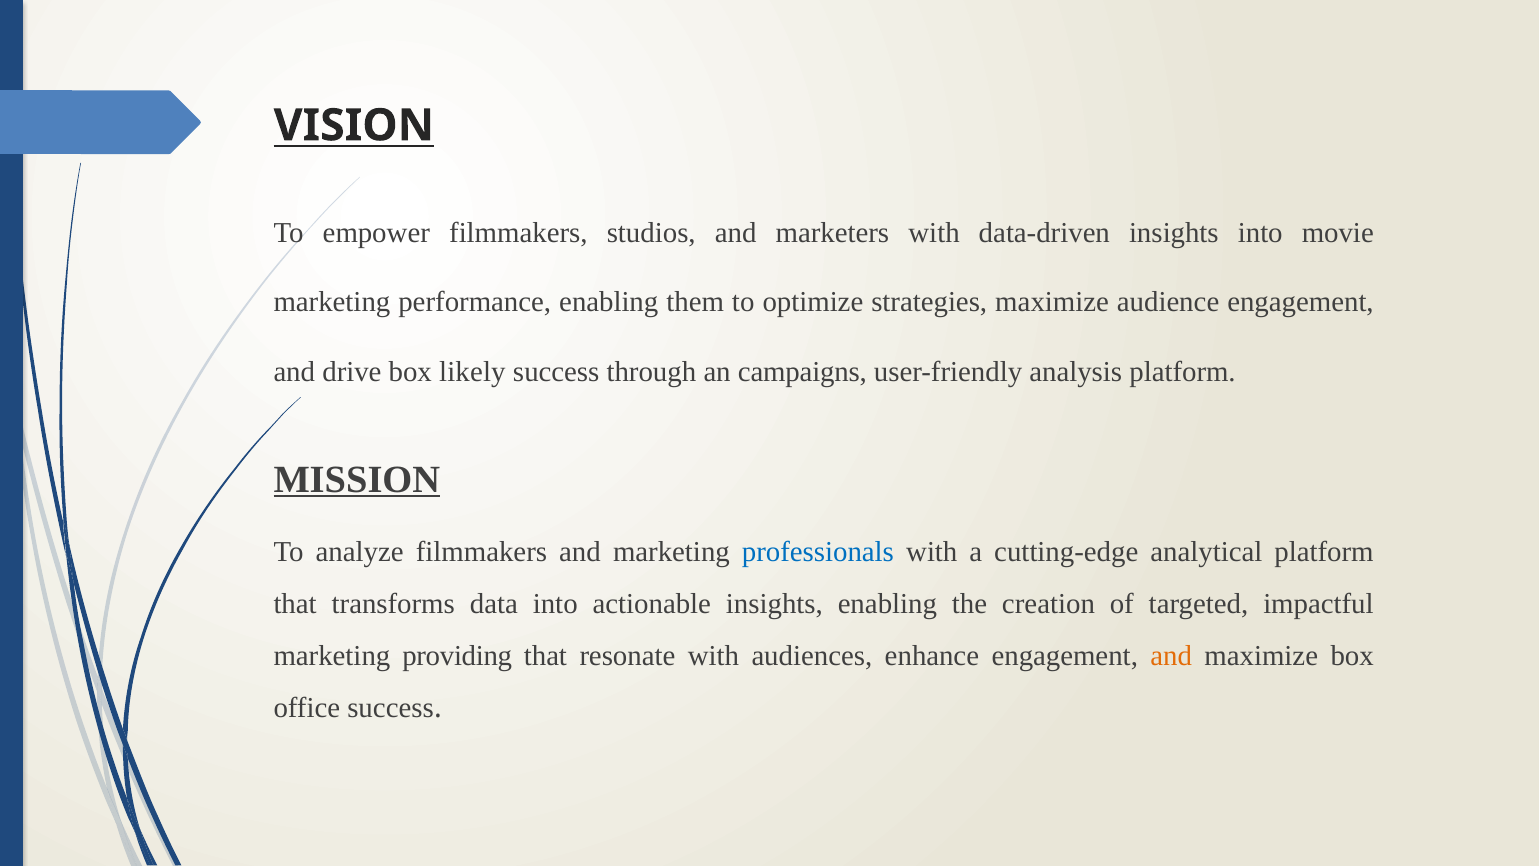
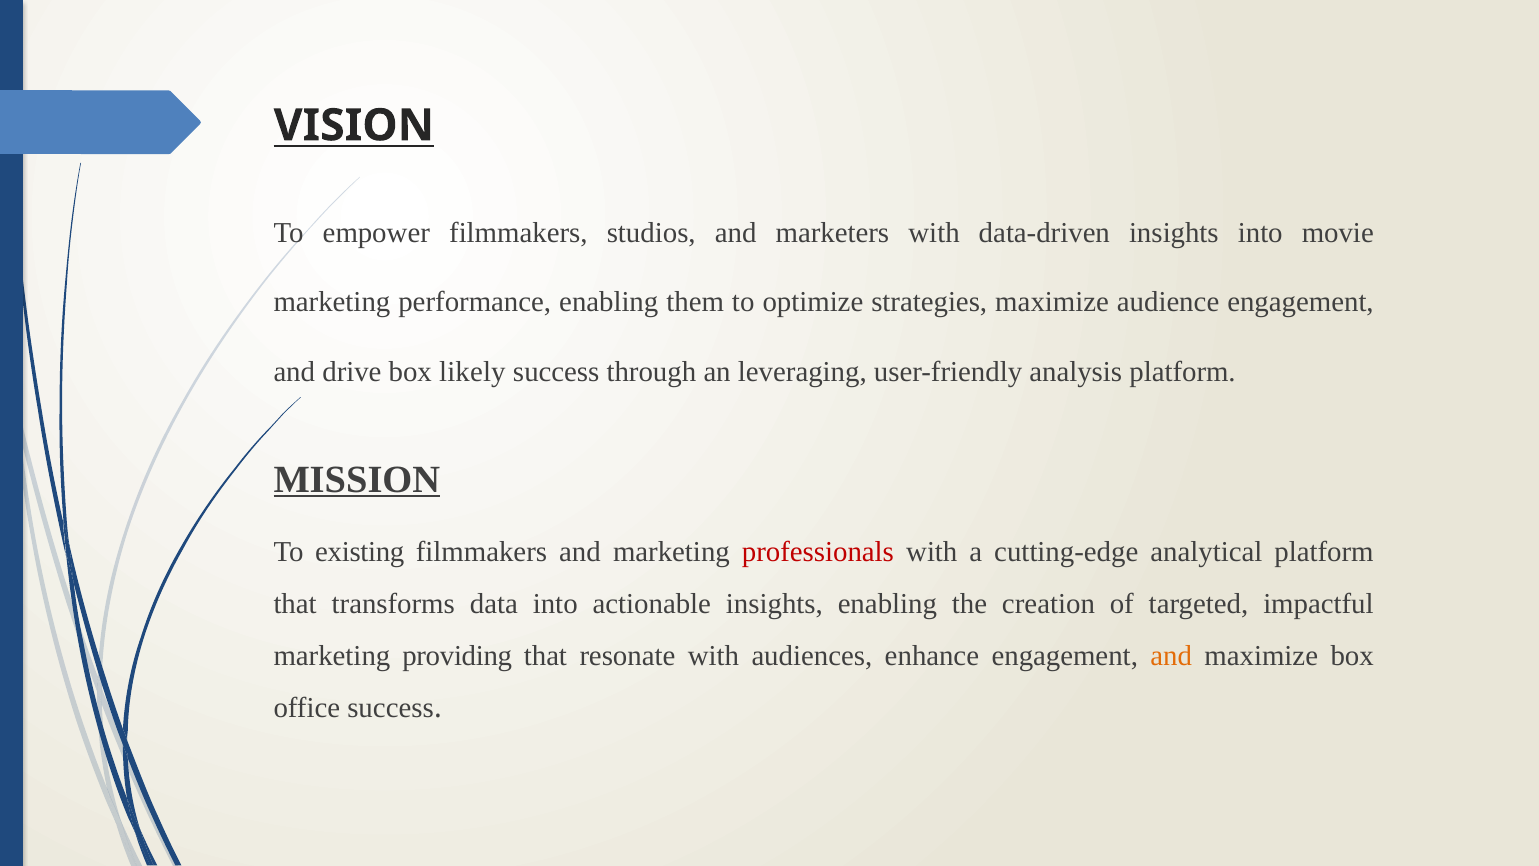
campaigns: campaigns -> leveraging
analyze: analyze -> existing
professionals colour: blue -> red
